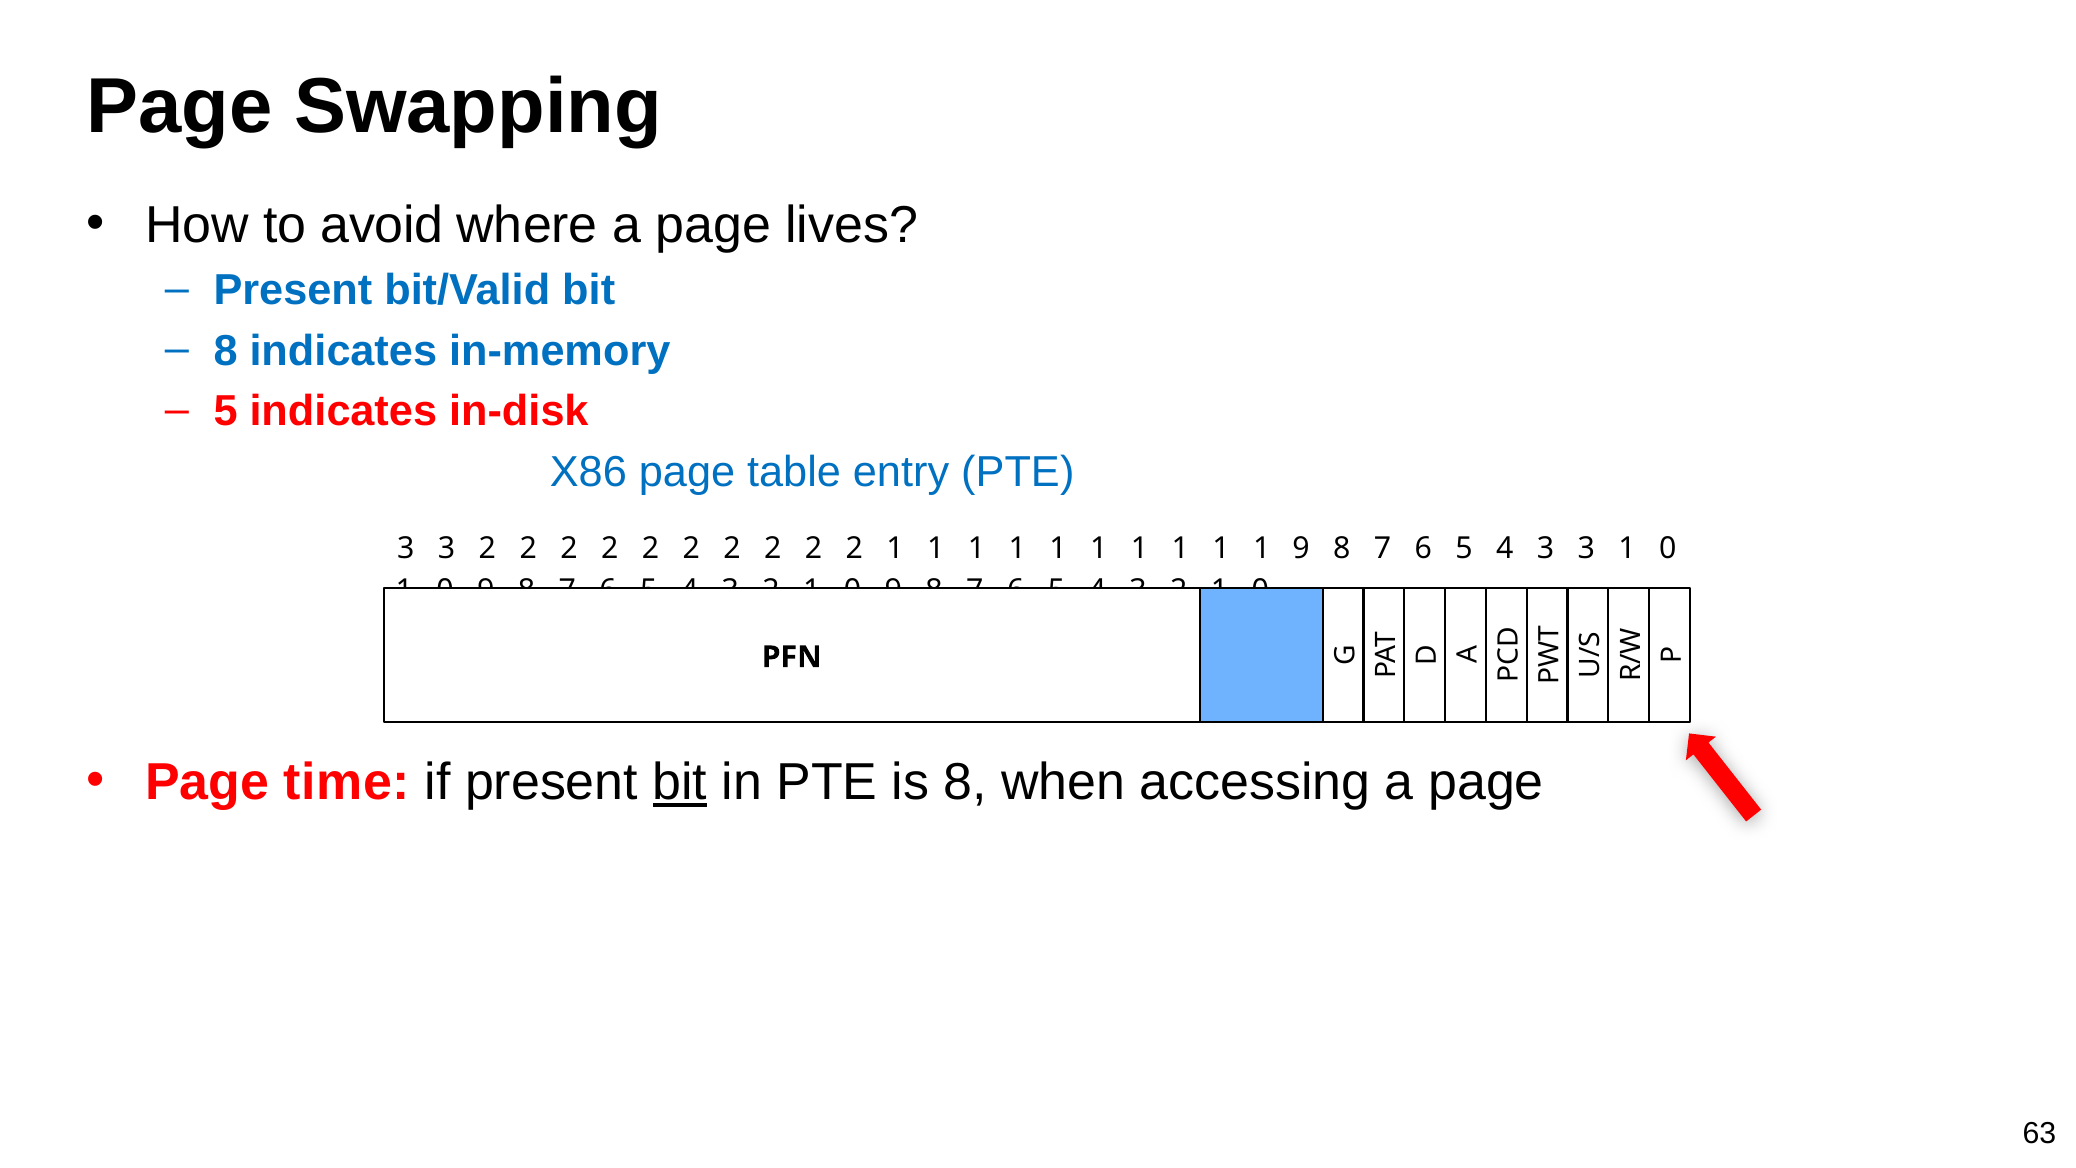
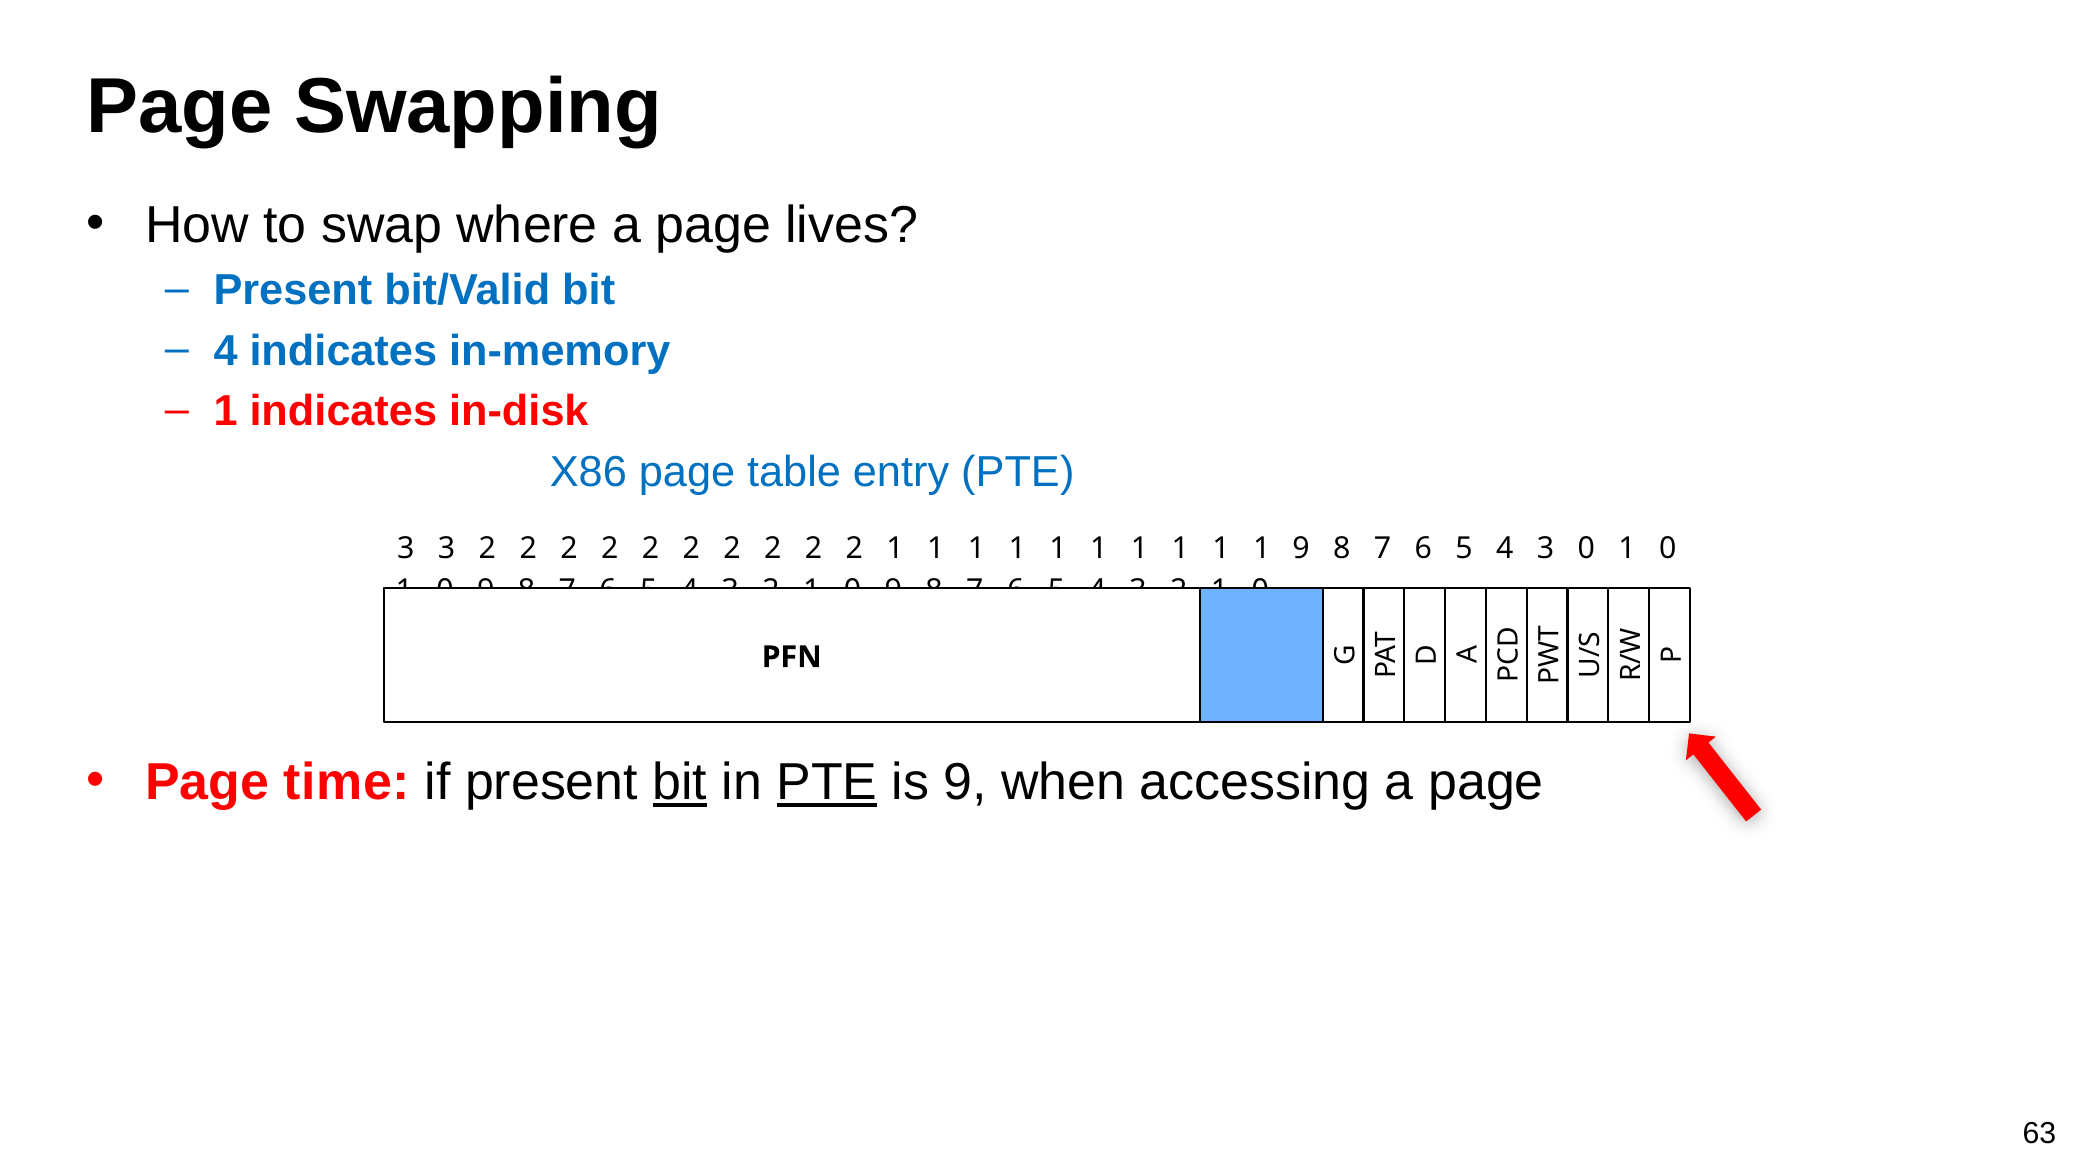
avoid: avoid -> swap
8 at (226, 351): 8 -> 4
5 at (226, 412): 5 -> 1
4 3 3: 3 -> 0
PTE at (827, 783) underline: none -> present
is 8: 8 -> 9
